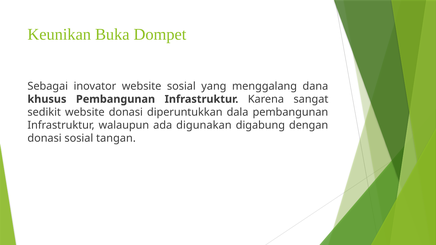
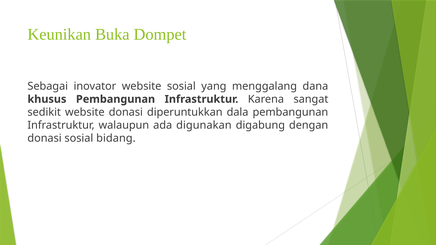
tangan: tangan -> bidang
